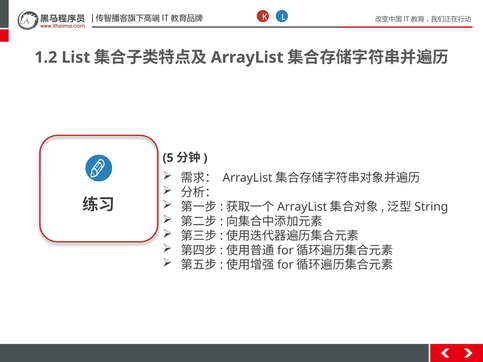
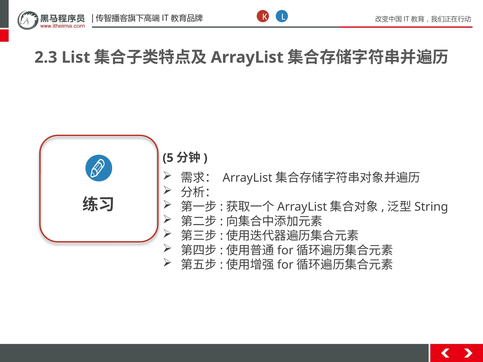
1.2: 1.2 -> 2.3
